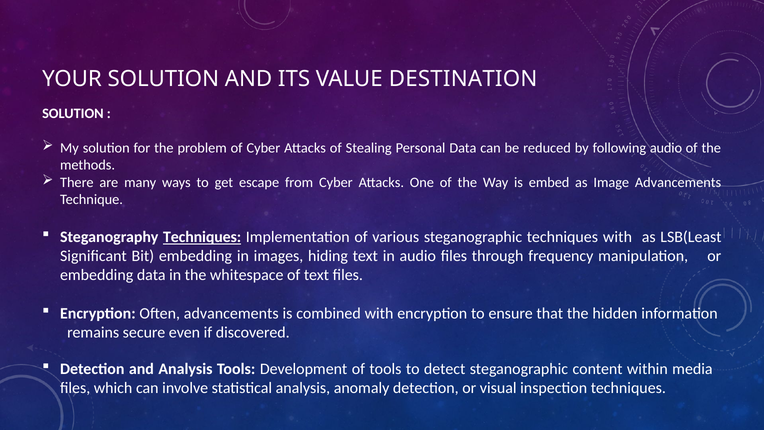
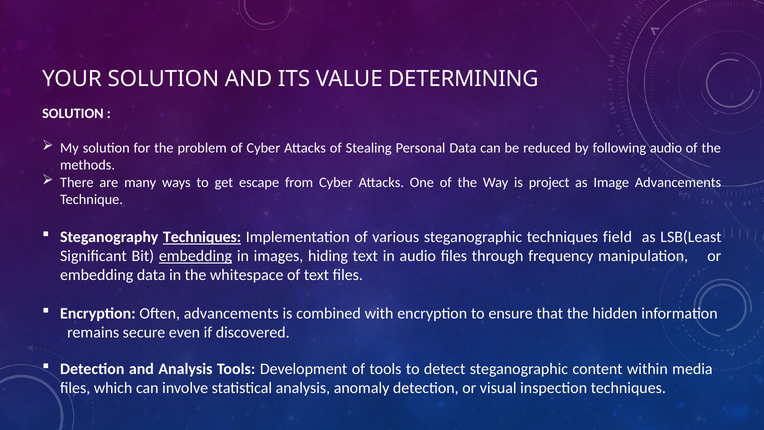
DESTINATION: DESTINATION -> DETERMINING
embed: embed -> project
techniques with: with -> field
embedding at (195, 256) underline: none -> present
